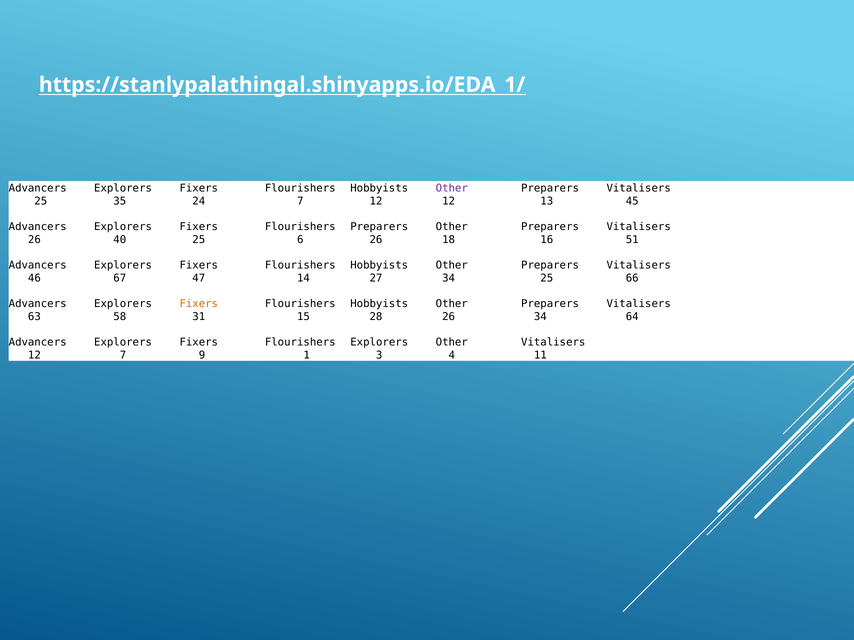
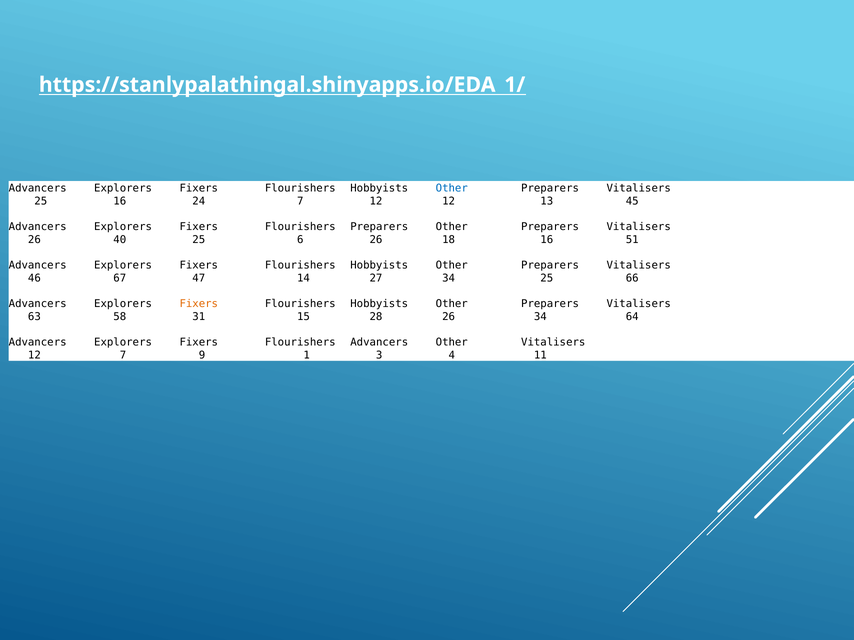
Other at (452, 188) colour: purple -> blue
25 35: 35 -> 16
Flourishers Explorers: Explorers -> Advancers
